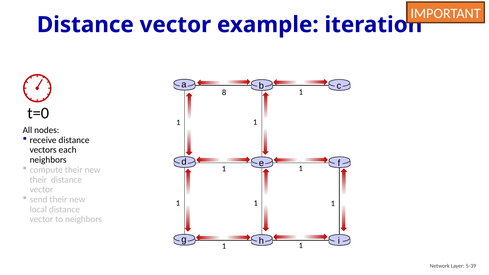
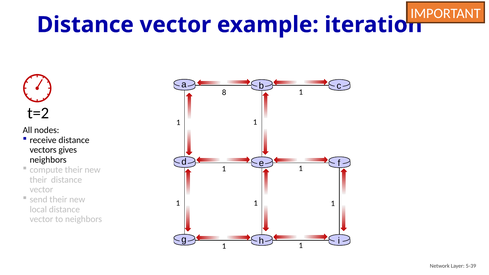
t=0: t=0 -> t=2
each: each -> gives
